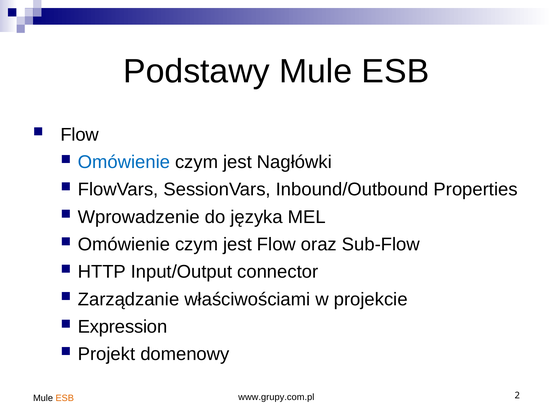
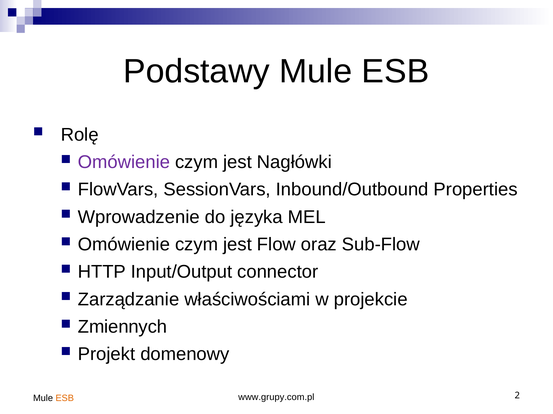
Flow at (80, 135): Flow -> Rolę
Omówienie at (124, 162) colour: blue -> purple
Expression: Expression -> Zmiennych
